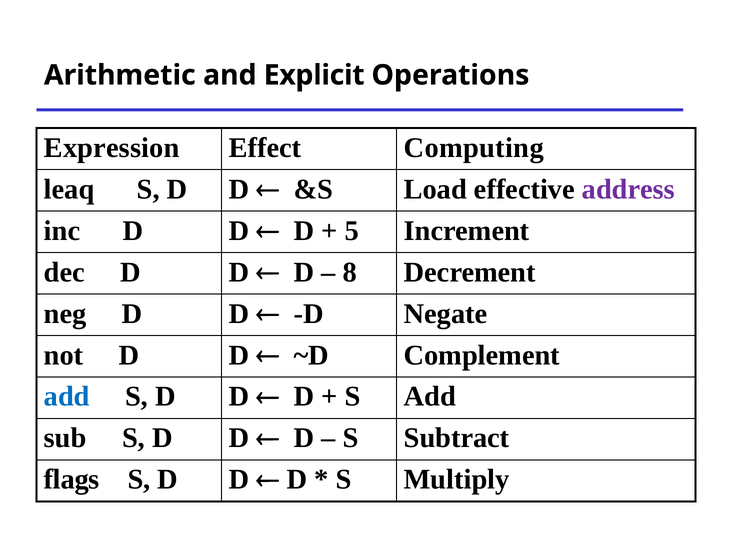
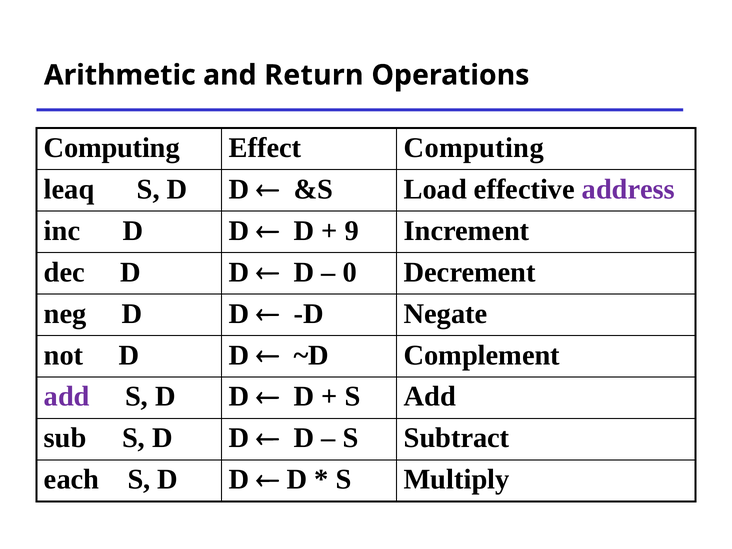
Explicit: Explicit -> Return
Expression at (112, 148): Expression -> Computing
5: 5 -> 9
8: 8 -> 0
add at (67, 397) colour: blue -> purple
flags: flags -> each
